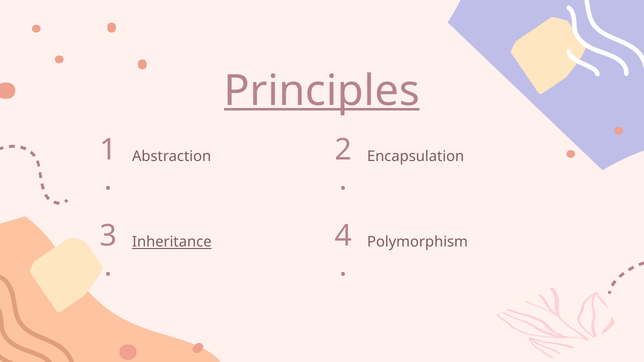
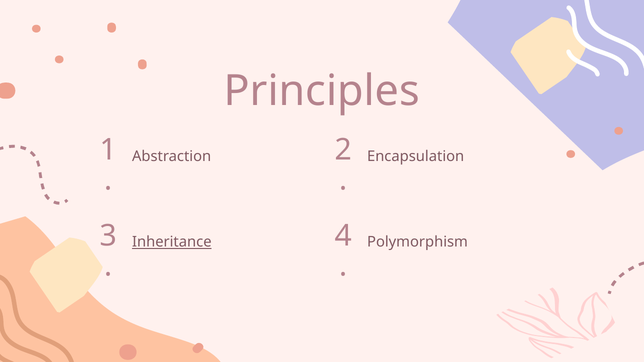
Principles underline: present -> none
